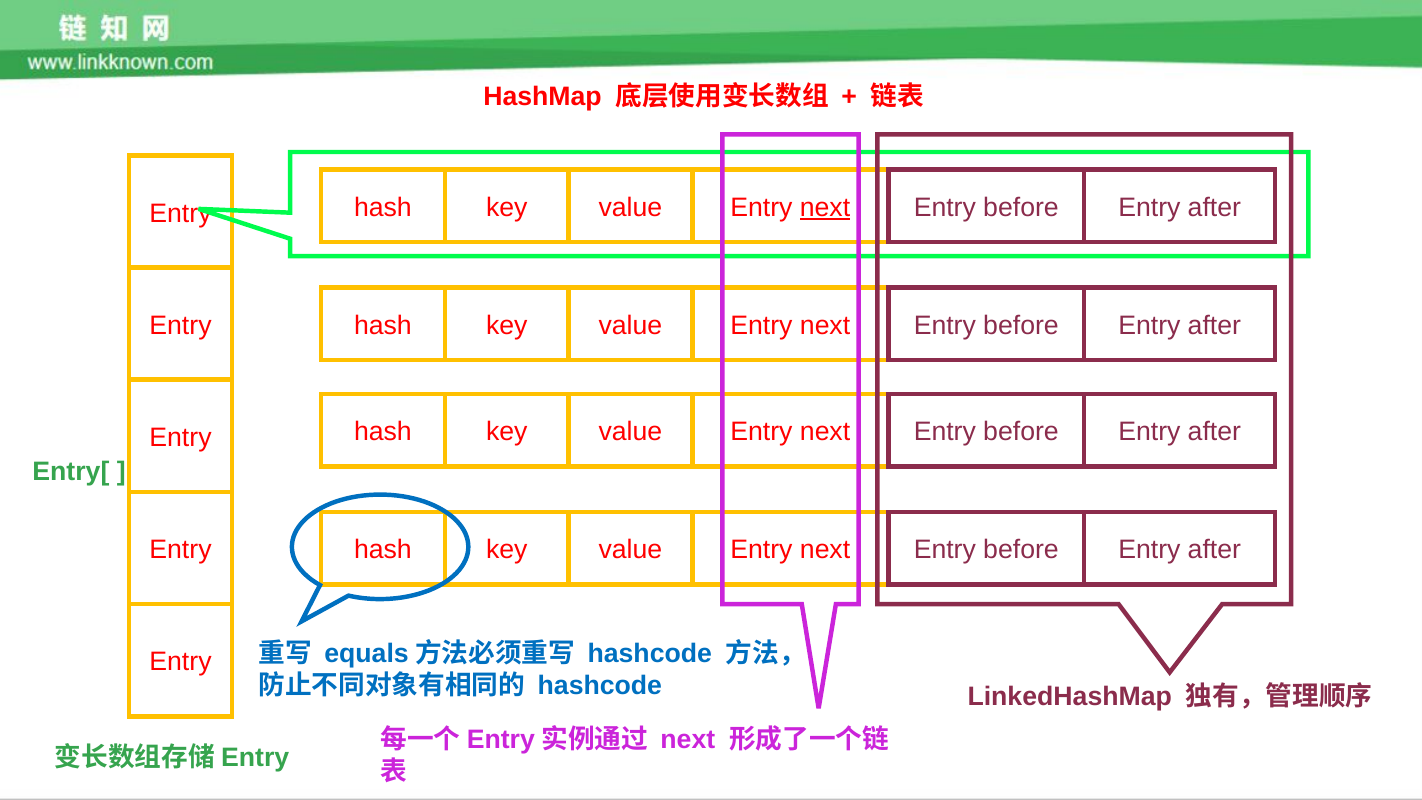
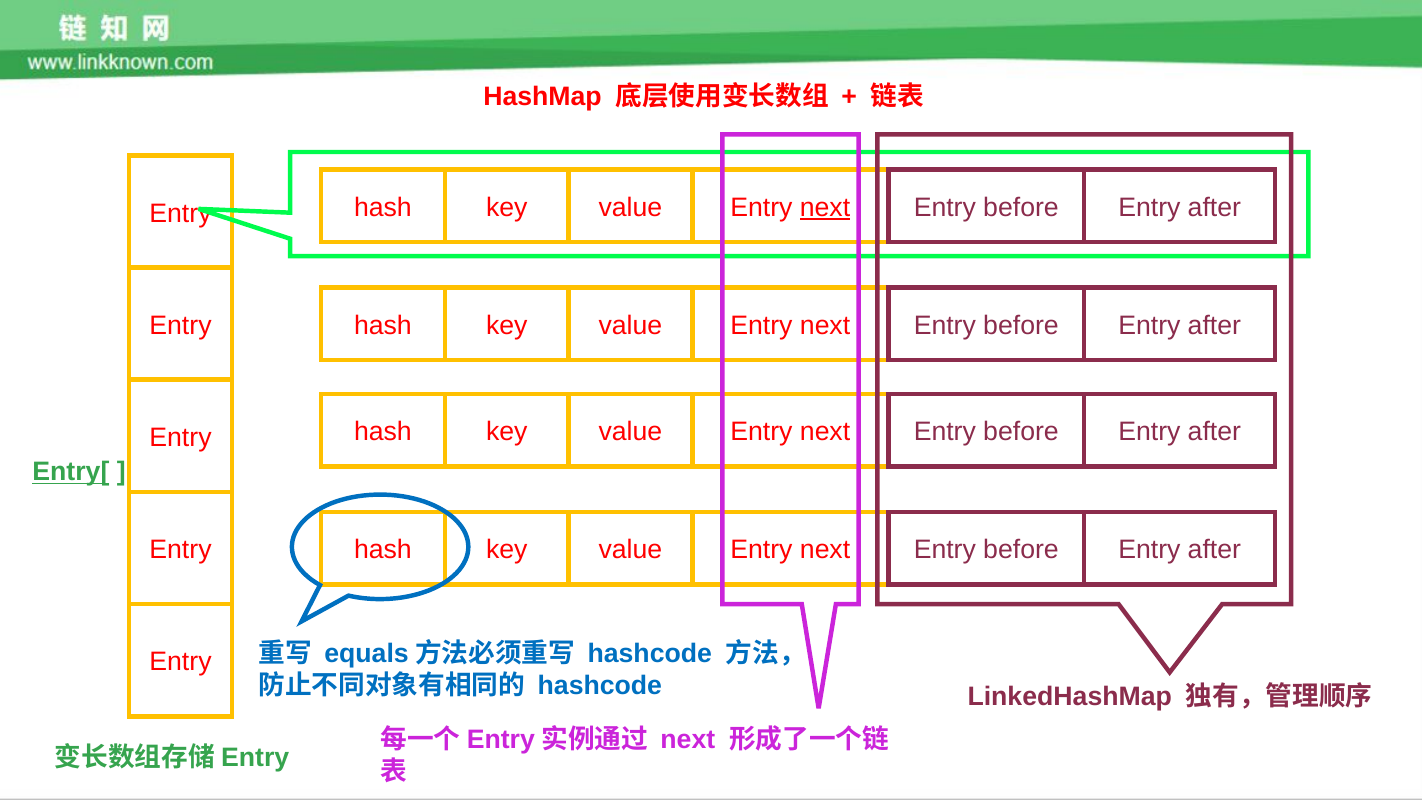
Entry[ underline: none -> present
